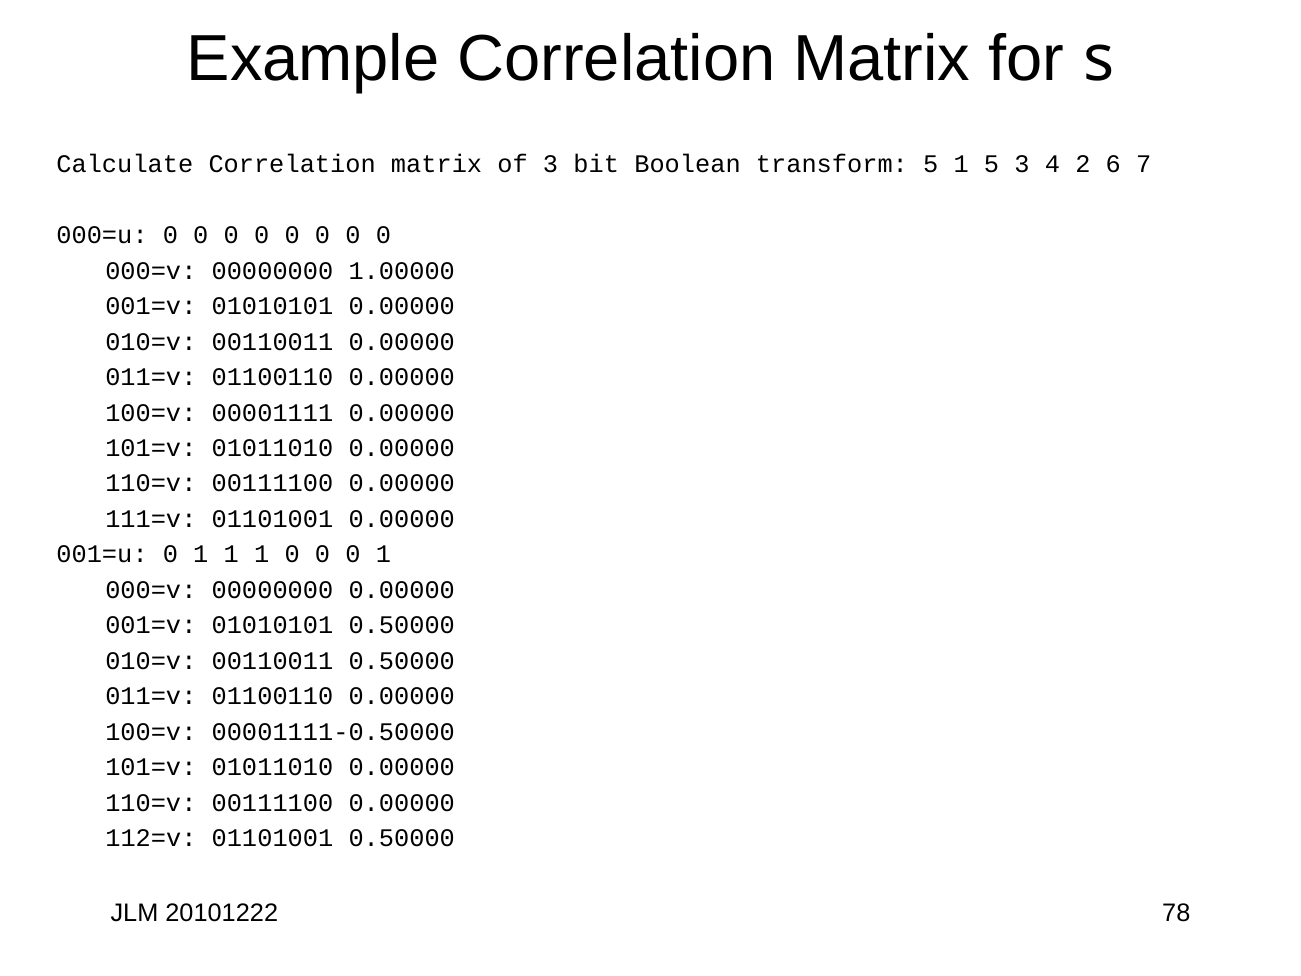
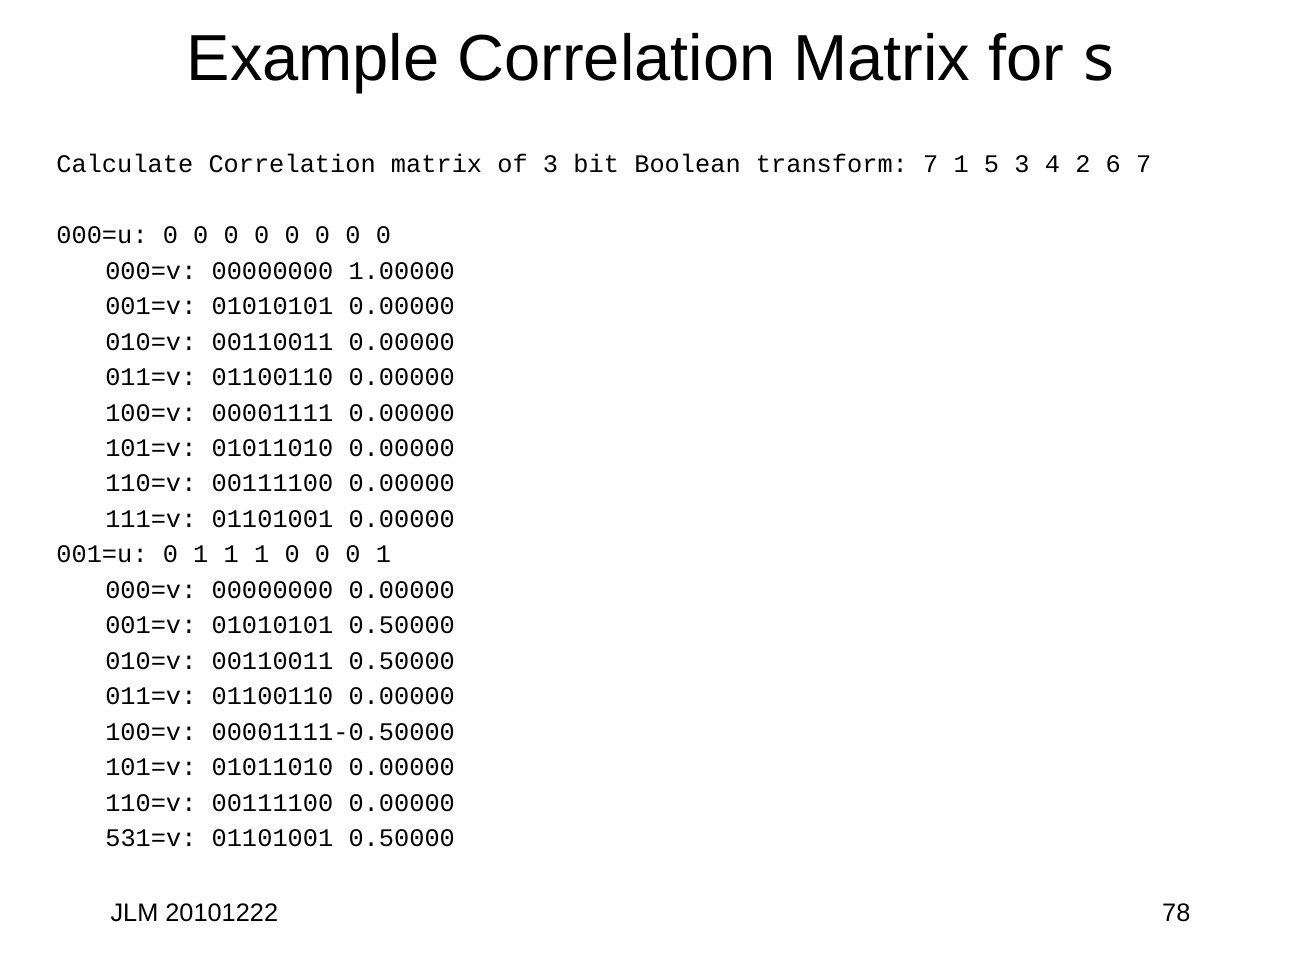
transform 5: 5 -> 7
112=v: 112=v -> 531=v
